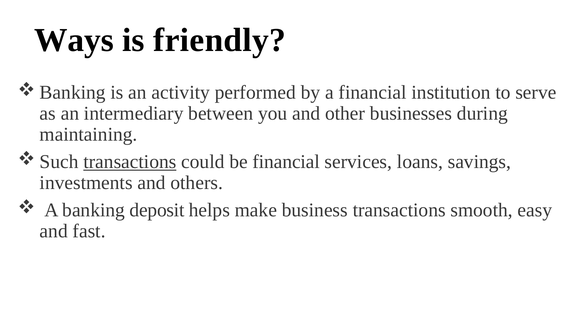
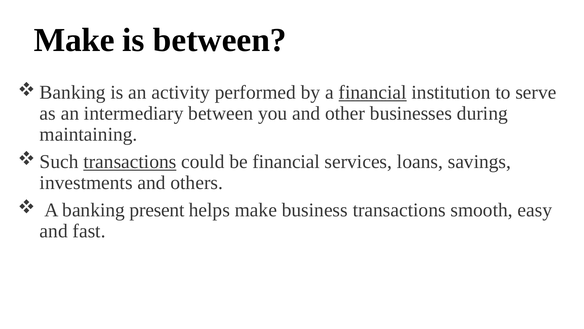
Ways at (74, 40): Ways -> Make
is friendly: friendly -> between
financial at (373, 92) underline: none -> present
deposit: deposit -> present
